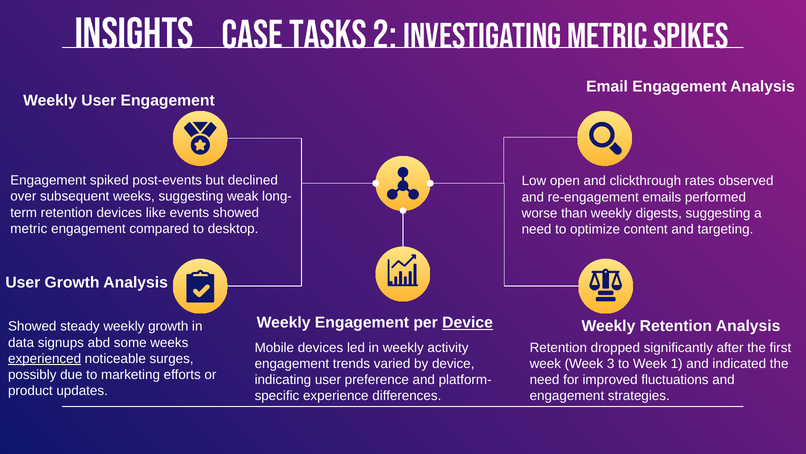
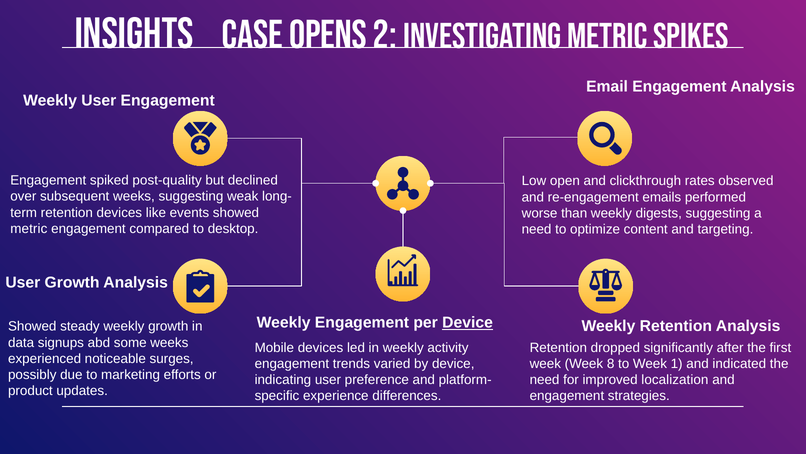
Tasks: Tasks -> Opens
post-events: post-events -> post-quality
experienced underline: present -> none
3: 3 -> 8
fluctuations: fluctuations -> localization
